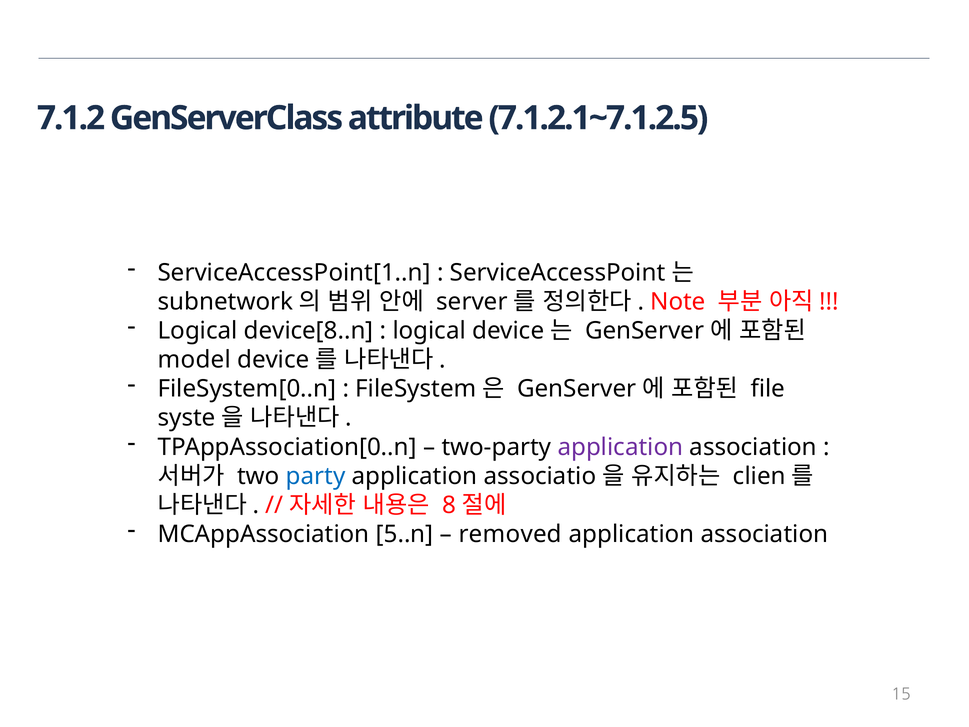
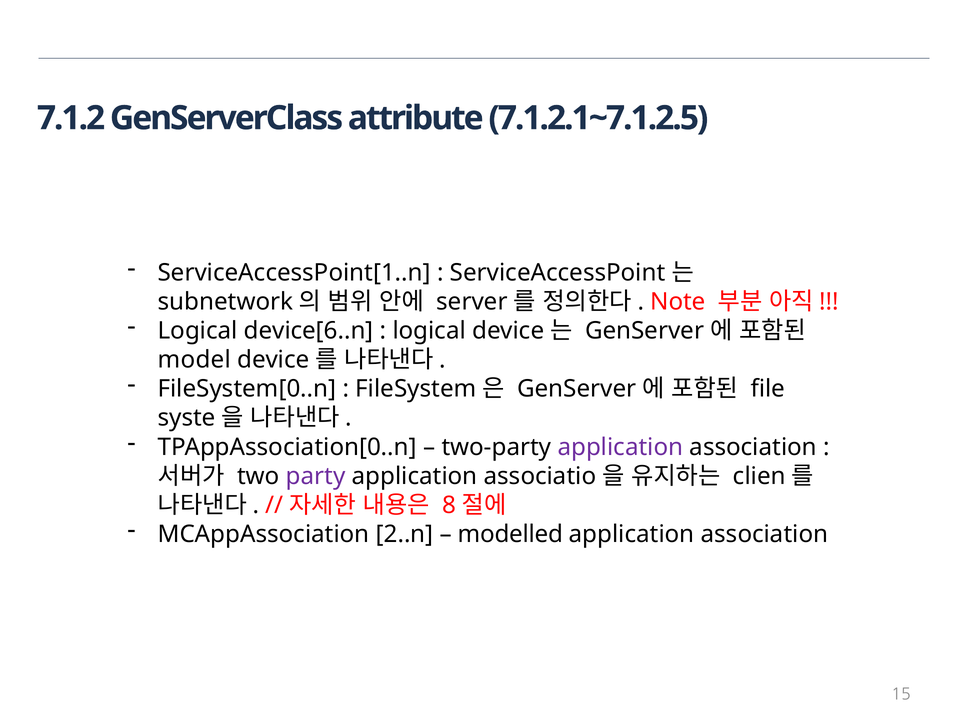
device[8..n: device[8..n -> device[6..n
party colour: blue -> purple
5..n: 5..n -> 2..n
removed: removed -> modelled
